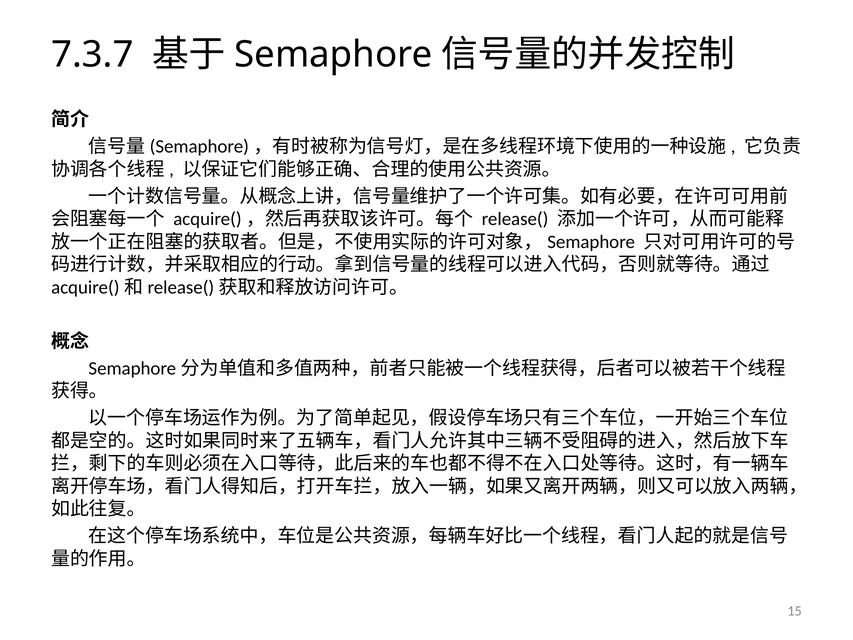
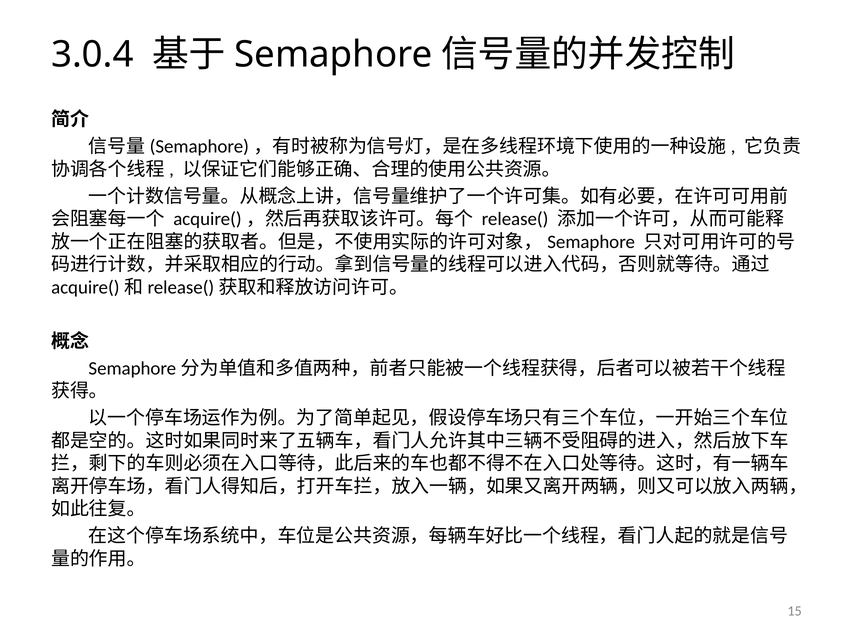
7.3.7: 7.3.7 -> 3.0.4
